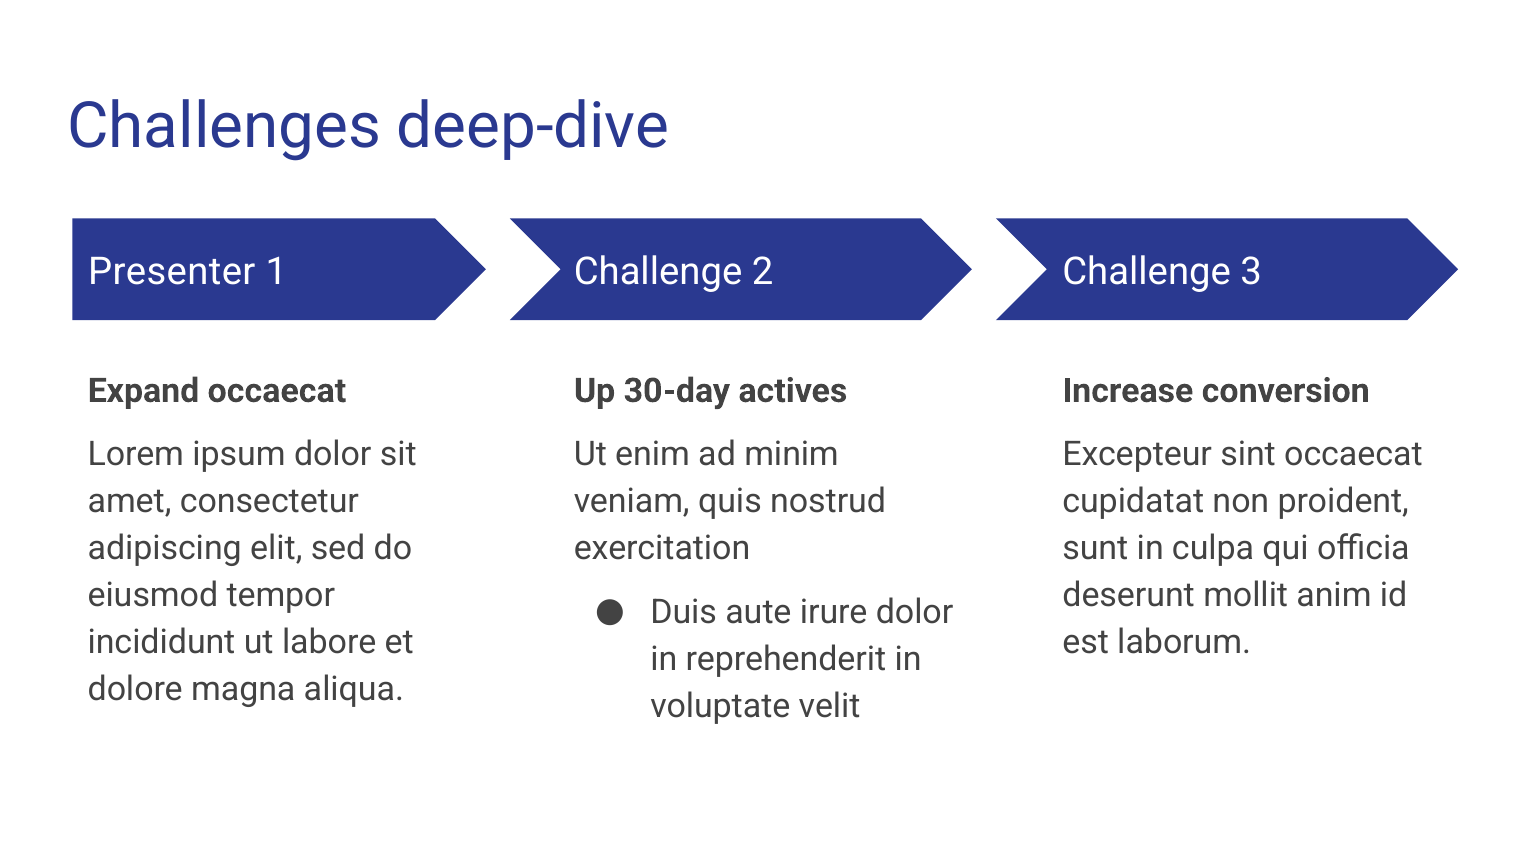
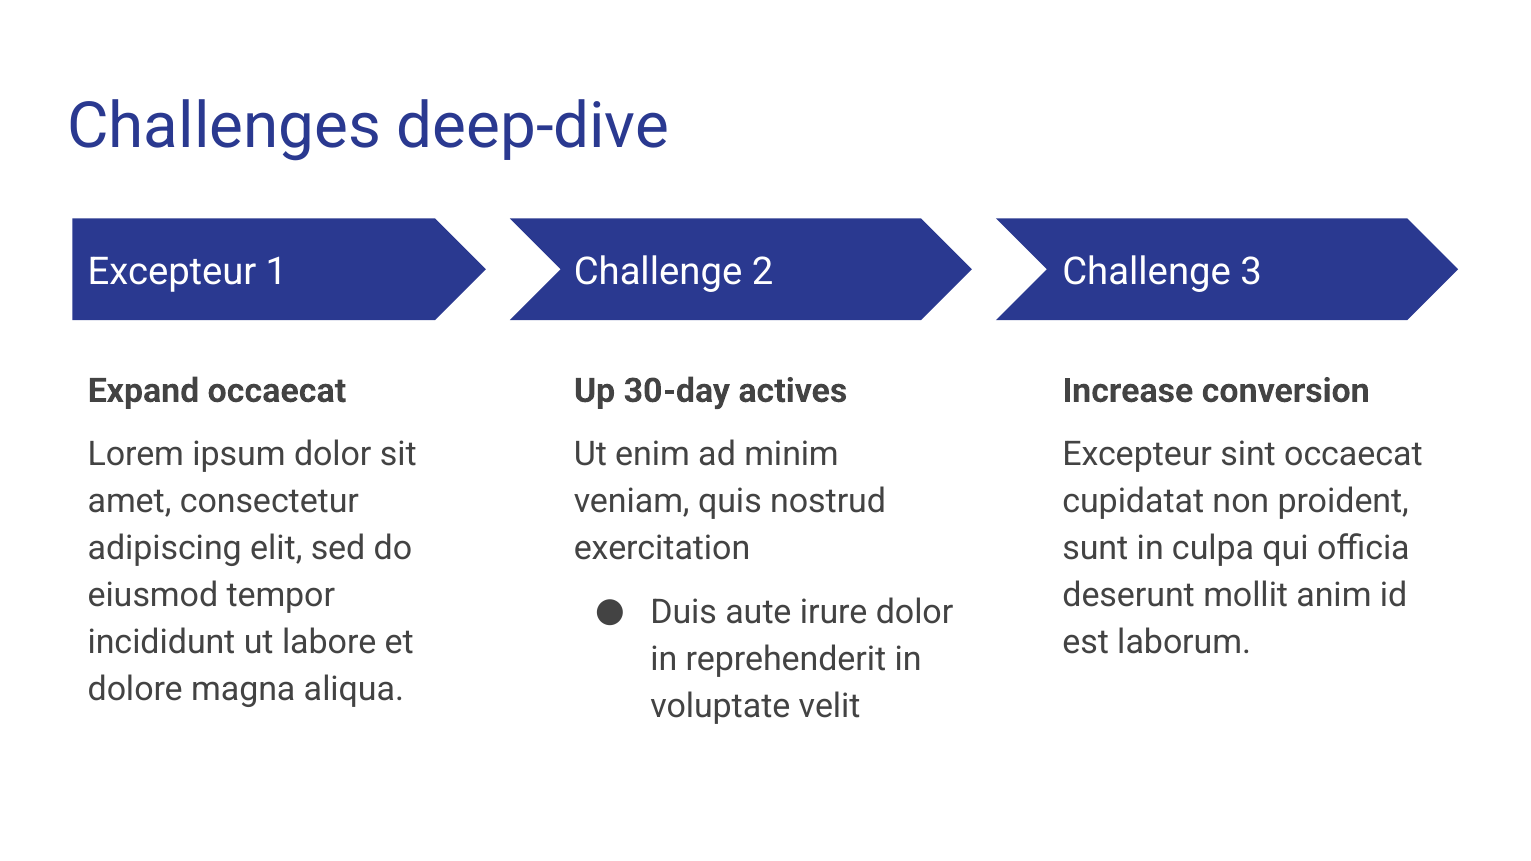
Presenter at (172, 272): Presenter -> Excepteur
